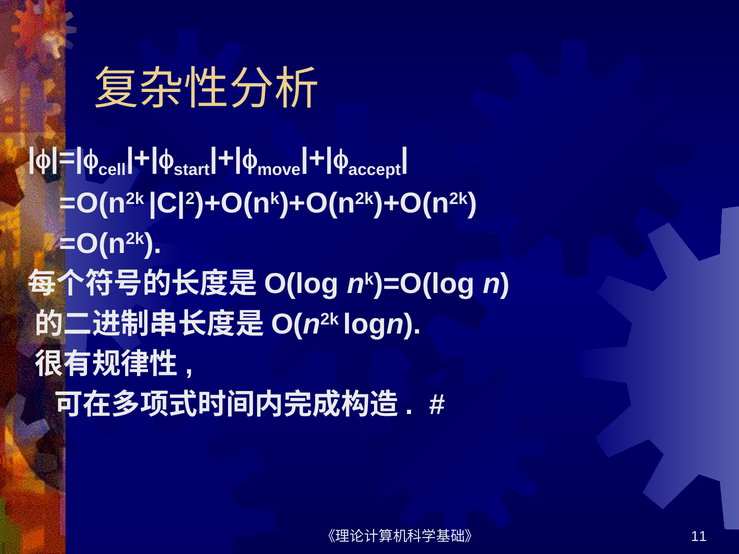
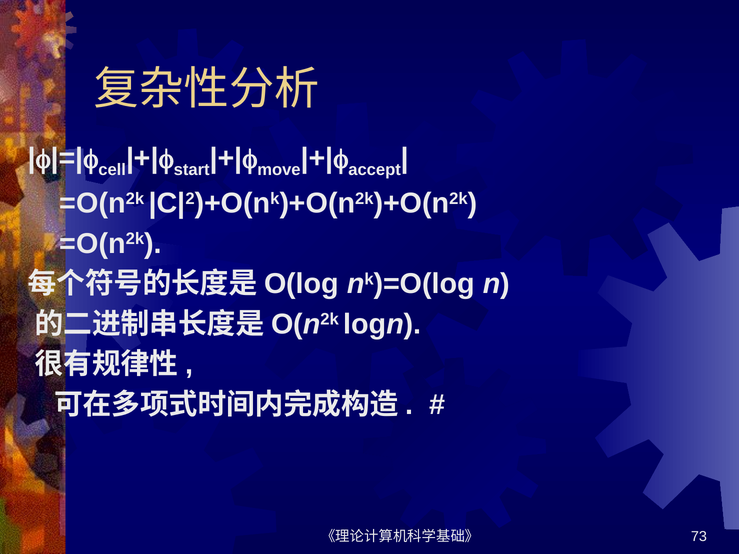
11: 11 -> 73
